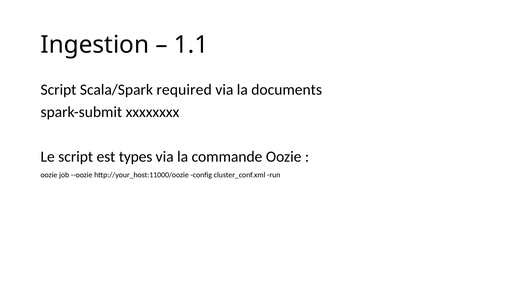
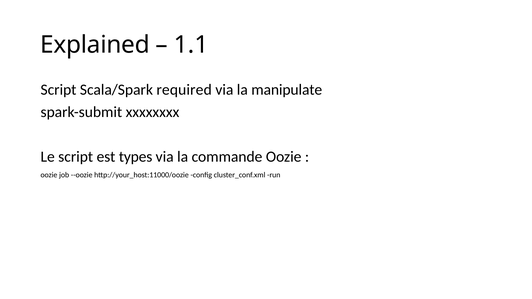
Ingestion: Ingestion -> Explained
documents: documents -> manipulate
